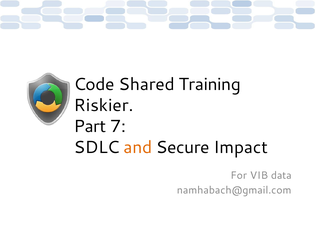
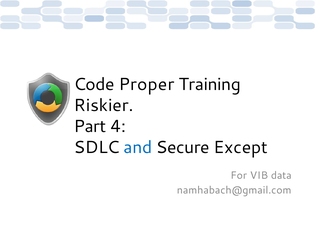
Shared: Shared -> Proper
7: 7 -> 4
and colour: orange -> blue
Impact: Impact -> Except
